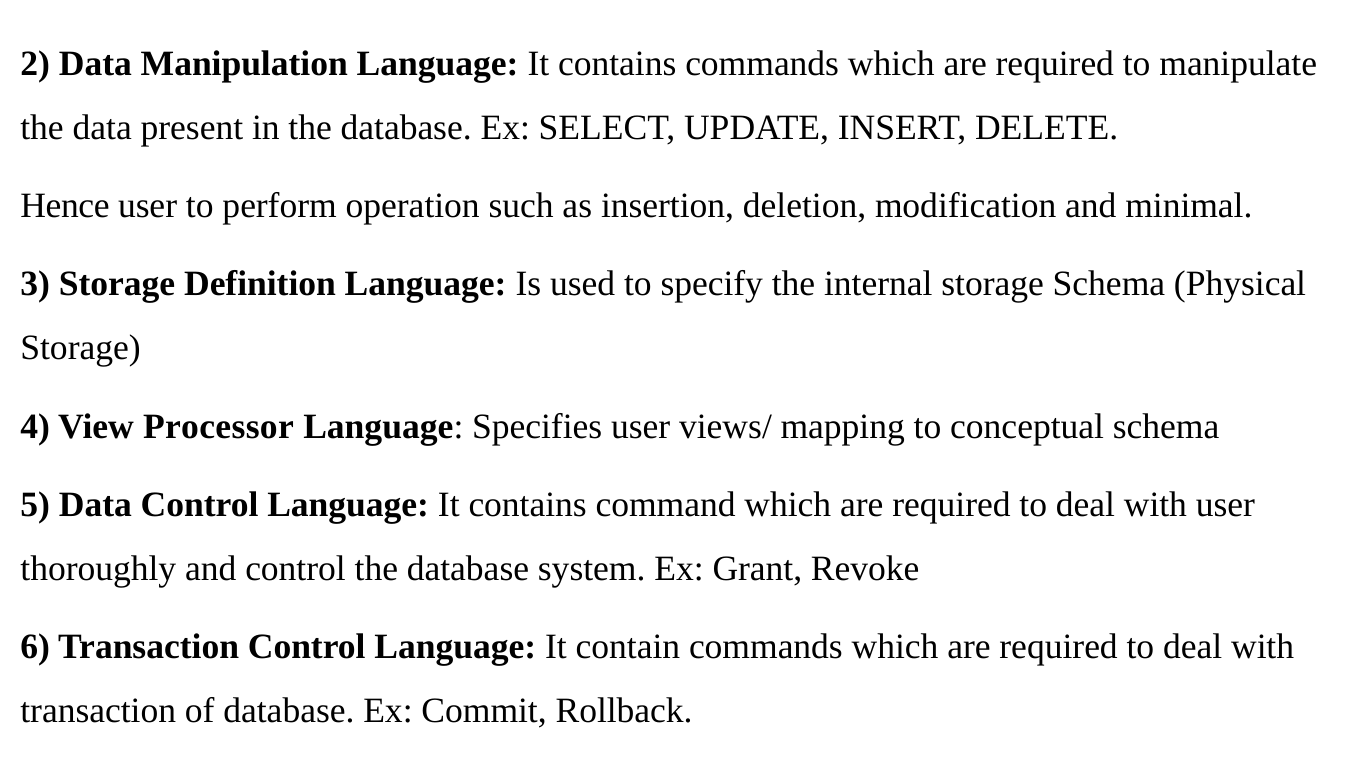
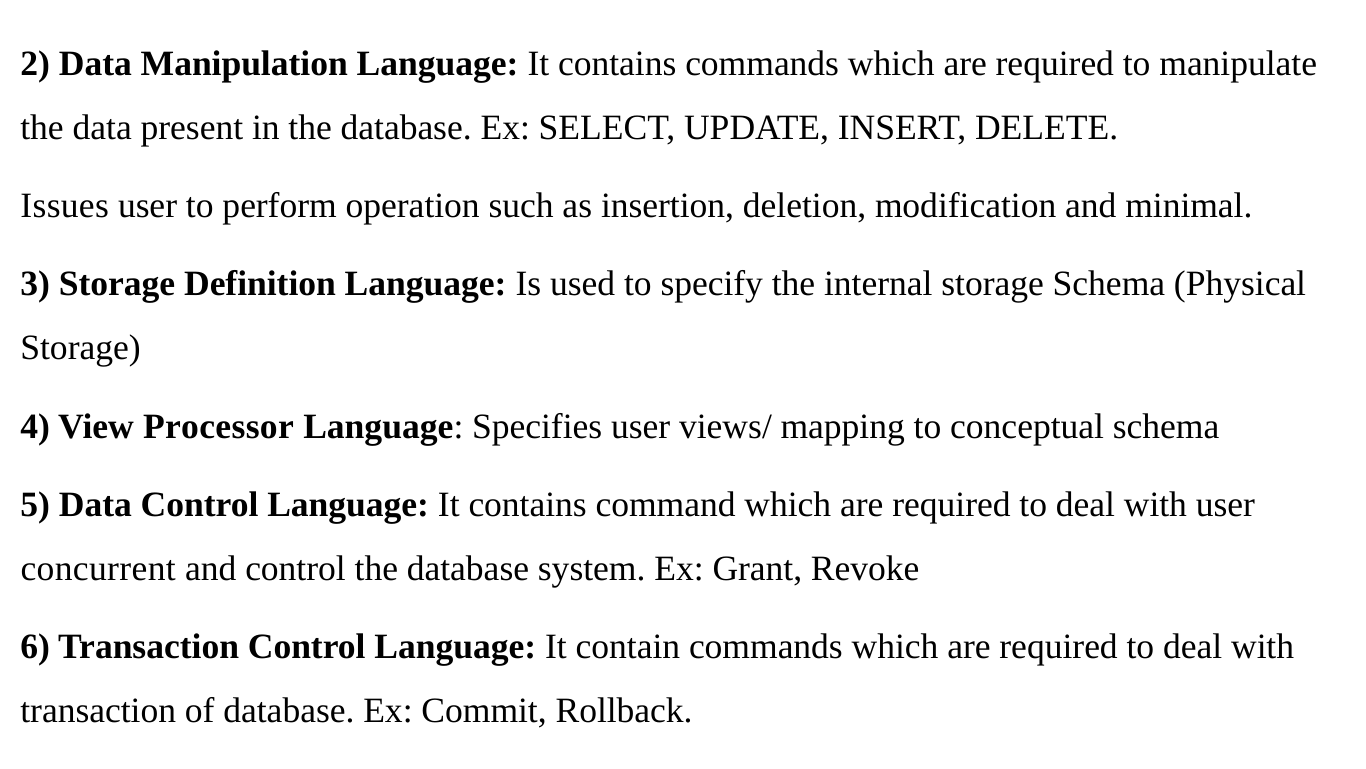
Hence: Hence -> Issues
thoroughly: thoroughly -> concurrent
